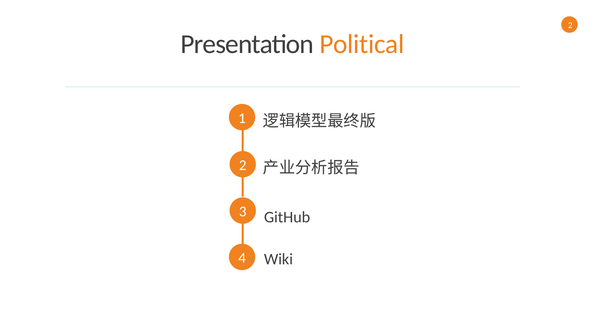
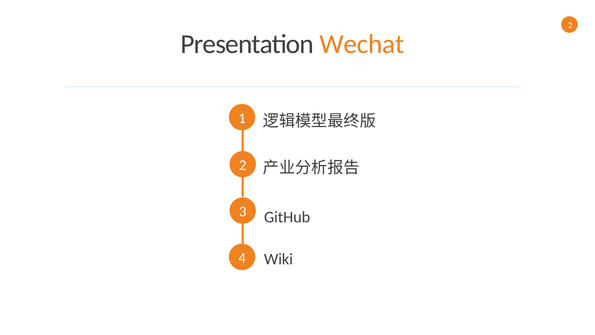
Political: Political -> Wechat
